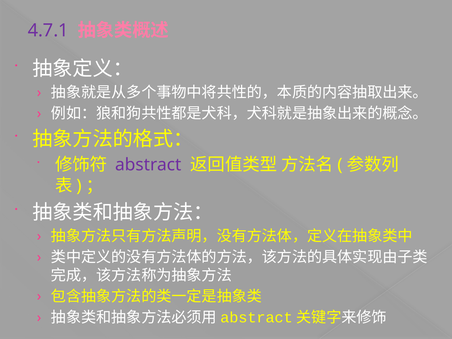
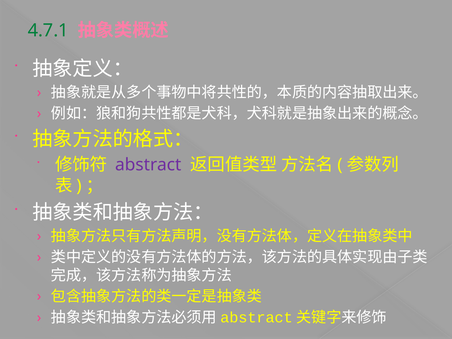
4.7.1 colour: purple -> green
